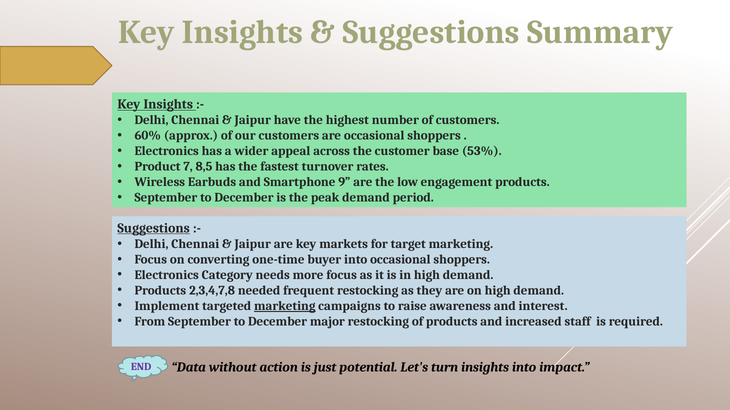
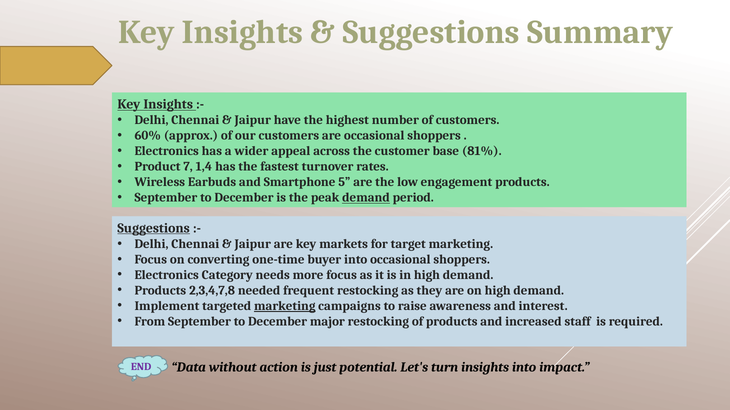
53%: 53% -> 81%
8,5: 8,5 -> 1,4
9: 9 -> 5
demand at (366, 198) underline: none -> present
